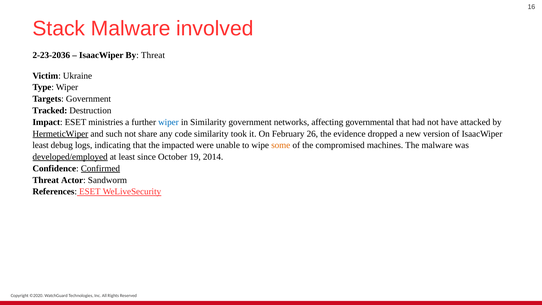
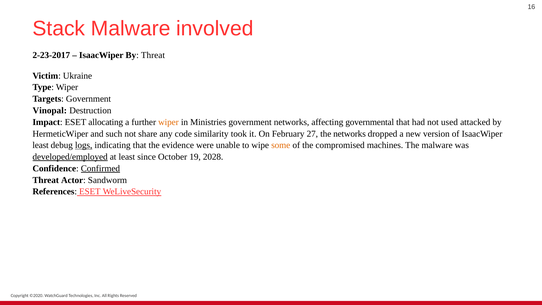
2-23-2036: 2-23-2036 -> 2-23-2017
Tracked: Tracked -> Vinopal
ministries: ministries -> allocating
wiper at (168, 122) colour: blue -> orange
in Similarity: Similarity -> Ministries
have: have -> used
HermeticWiper underline: present -> none
26: 26 -> 27
the evidence: evidence -> networks
logs underline: none -> present
impacted: impacted -> evidence
2014: 2014 -> 2028
